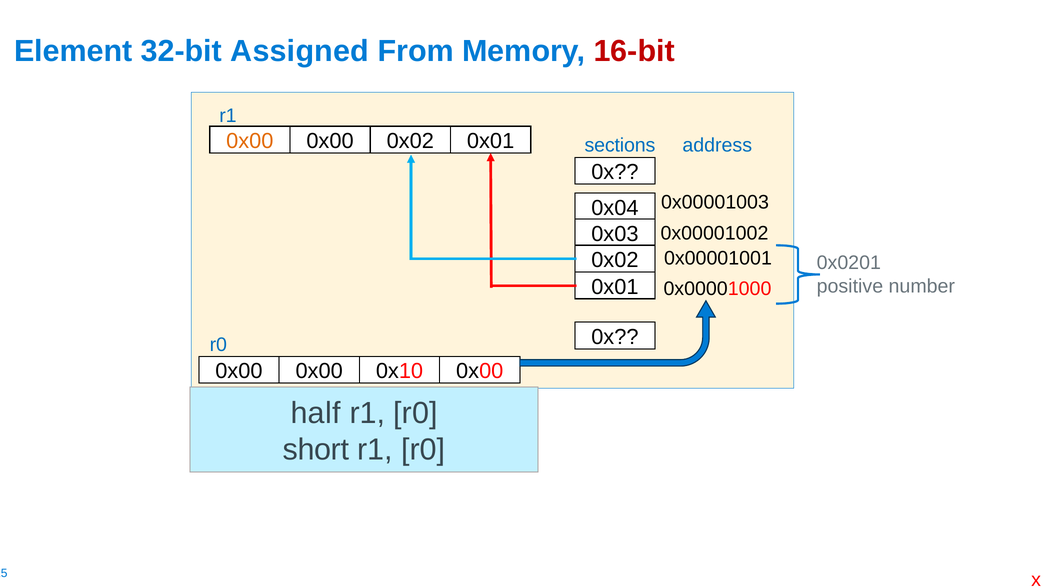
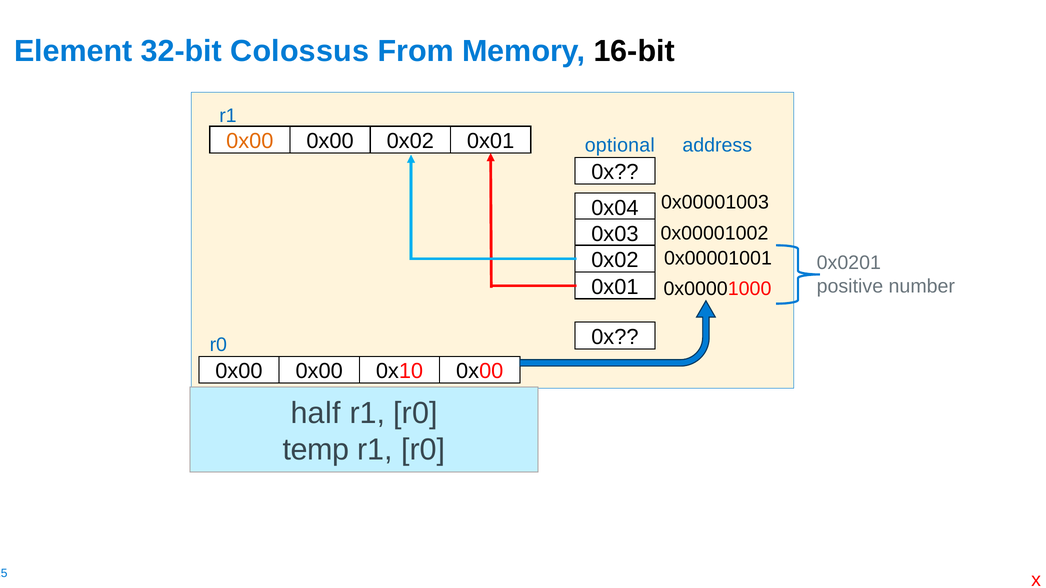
Assigned: Assigned -> Colossus
16-bit colour: red -> black
sections: sections -> optional
short: short -> temp
